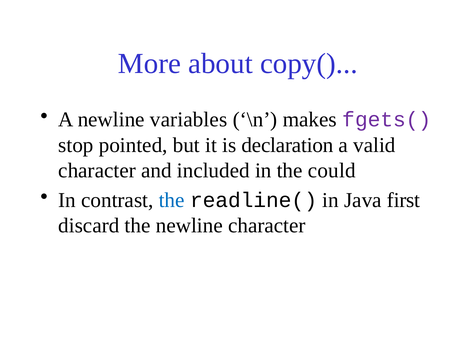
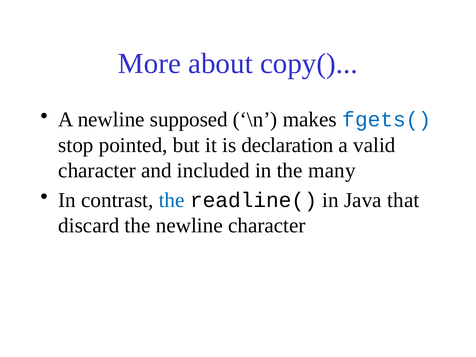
variables: variables -> supposed
fgets( colour: purple -> blue
could: could -> many
first: first -> that
